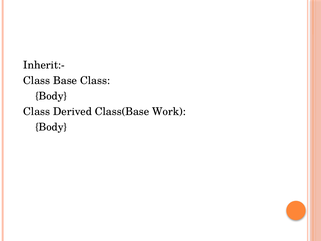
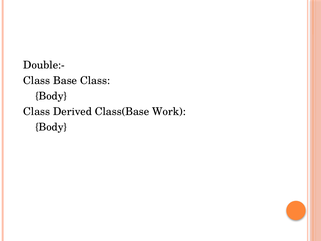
Inherit:-: Inherit:- -> Double:-
